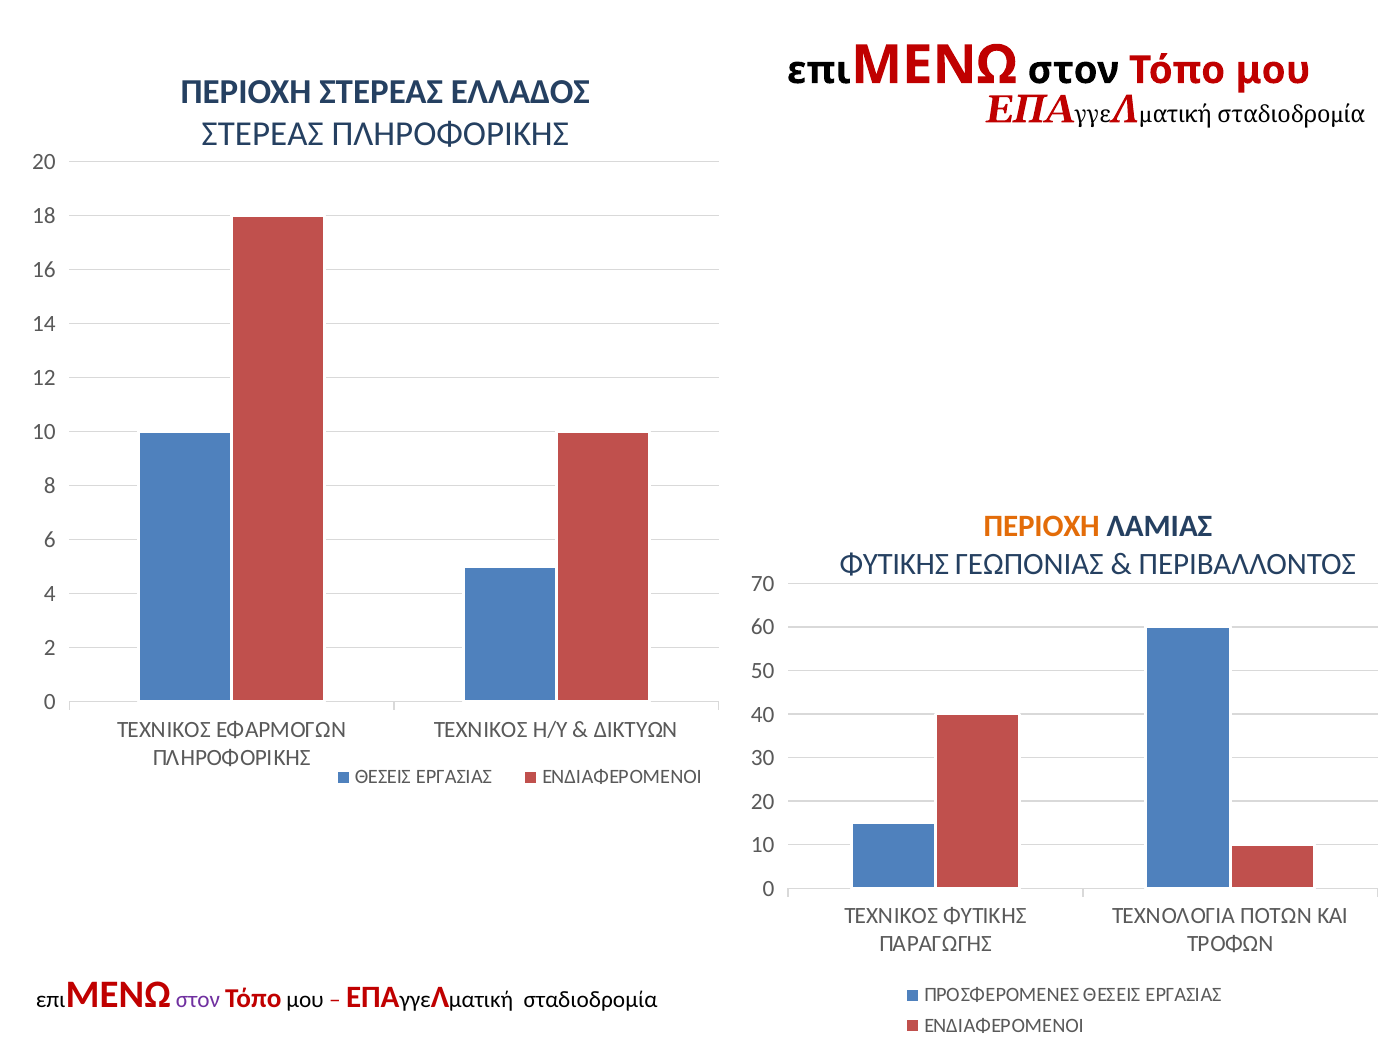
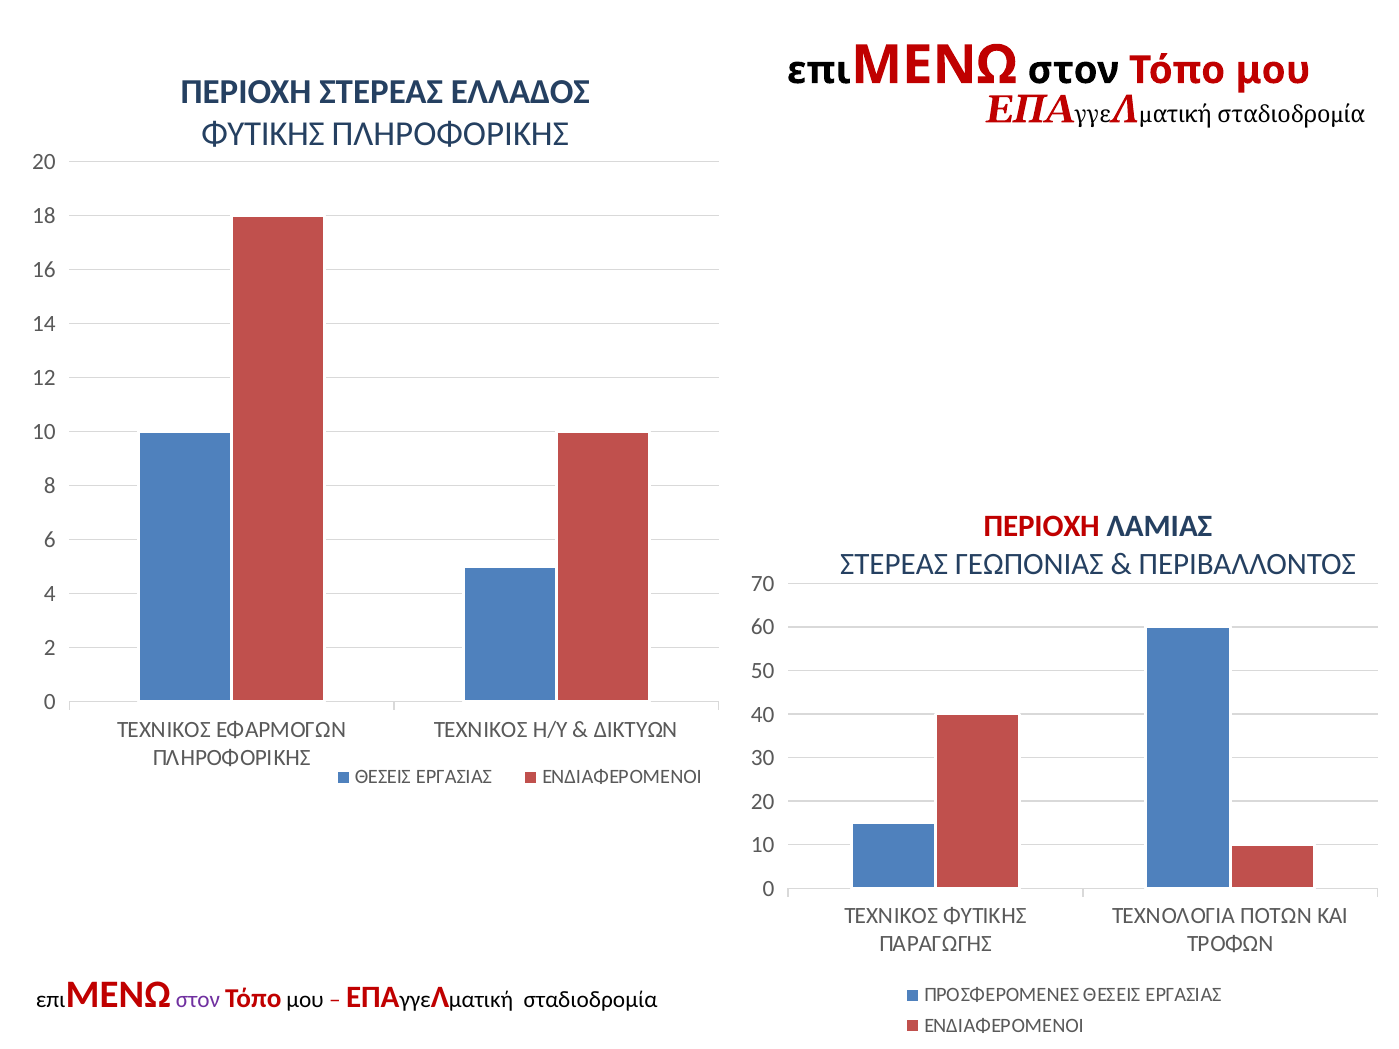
ΣΤΕΡΕΑΣ at (263, 134): ΣΤΕΡΕΑΣ -> ΦΥΤΙΚΗΣ
ΠΕΡΙΟΧΗ at (1042, 527) colour: orange -> red
ΦΥΤΙΚΗΣ at (894, 564): ΦΥΤΙΚΗΣ -> ΣΤΕΡΕΑΣ
